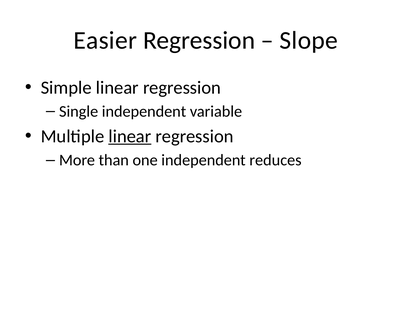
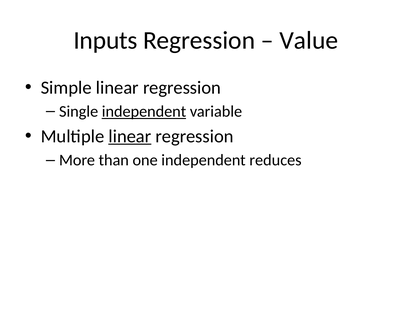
Easier: Easier -> Inputs
Slope: Slope -> Value
independent at (144, 112) underline: none -> present
